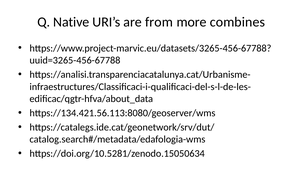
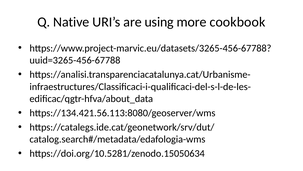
from: from -> using
combines: combines -> cookbook
